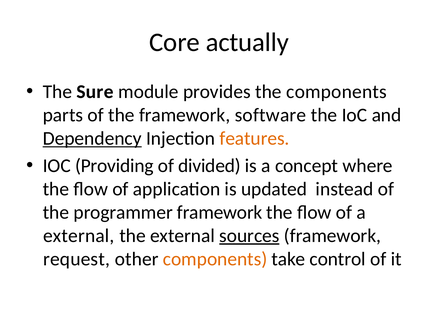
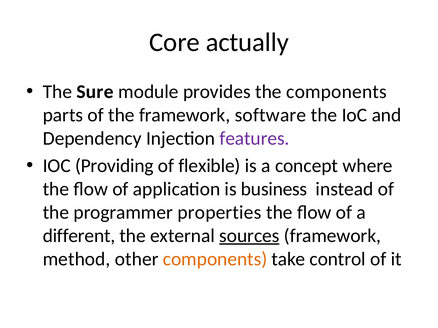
Dependency underline: present -> none
features colour: orange -> purple
divided: divided -> flexible
updated: updated -> business
programmer framework: framework -> properties
external at (79, 236): external -> different
request: request -> method
